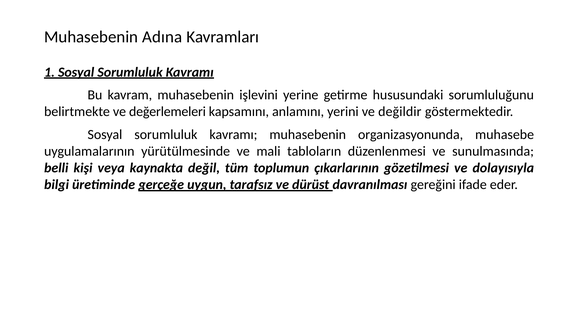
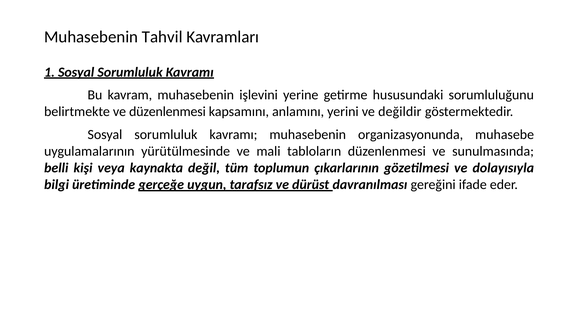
Adına: Adına -> Tahvil
ve değerlemeleri: değerlemeleri -> düzenlenmesi
